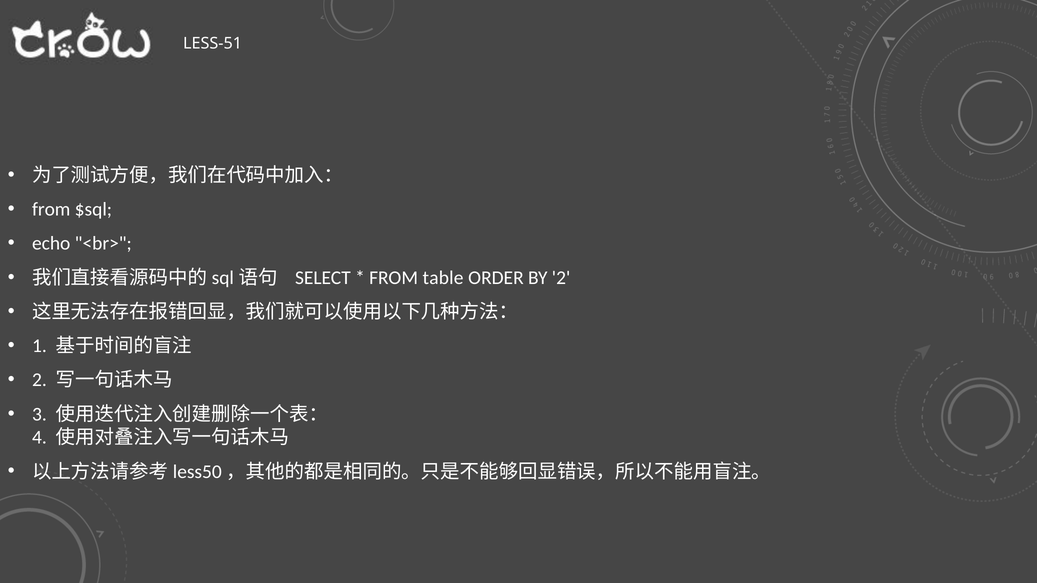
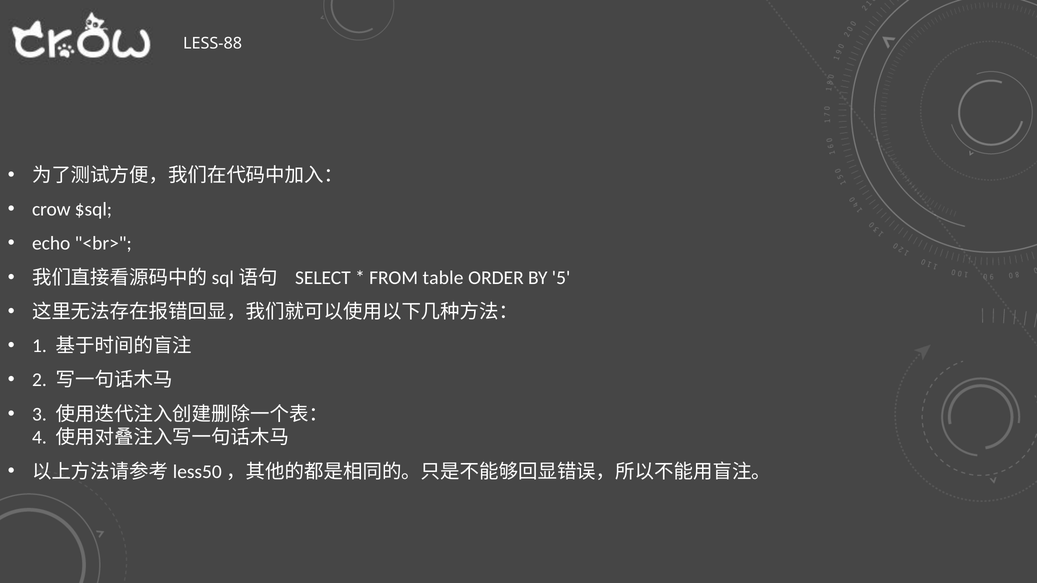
LESS-51: LESS-51 -> LESS-88
from at (51, 210): from -> crow
BY 2: 2 -> 5
